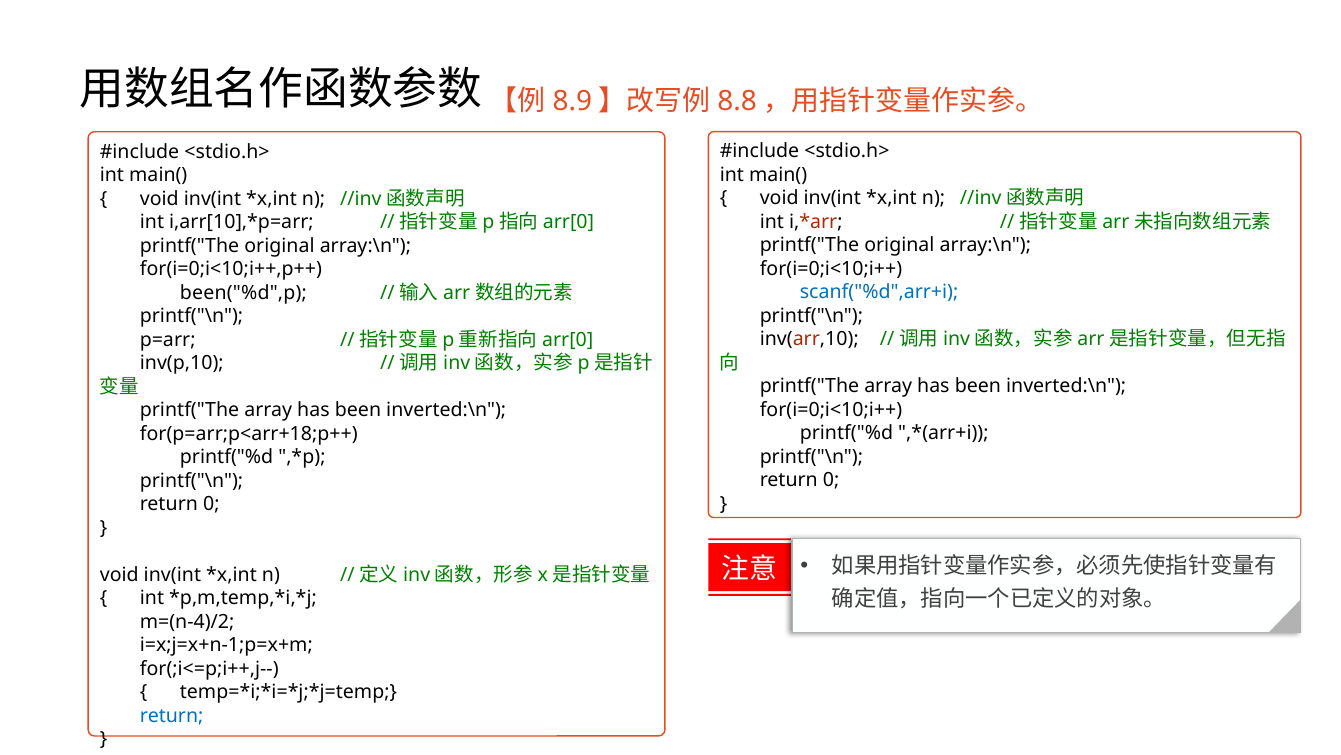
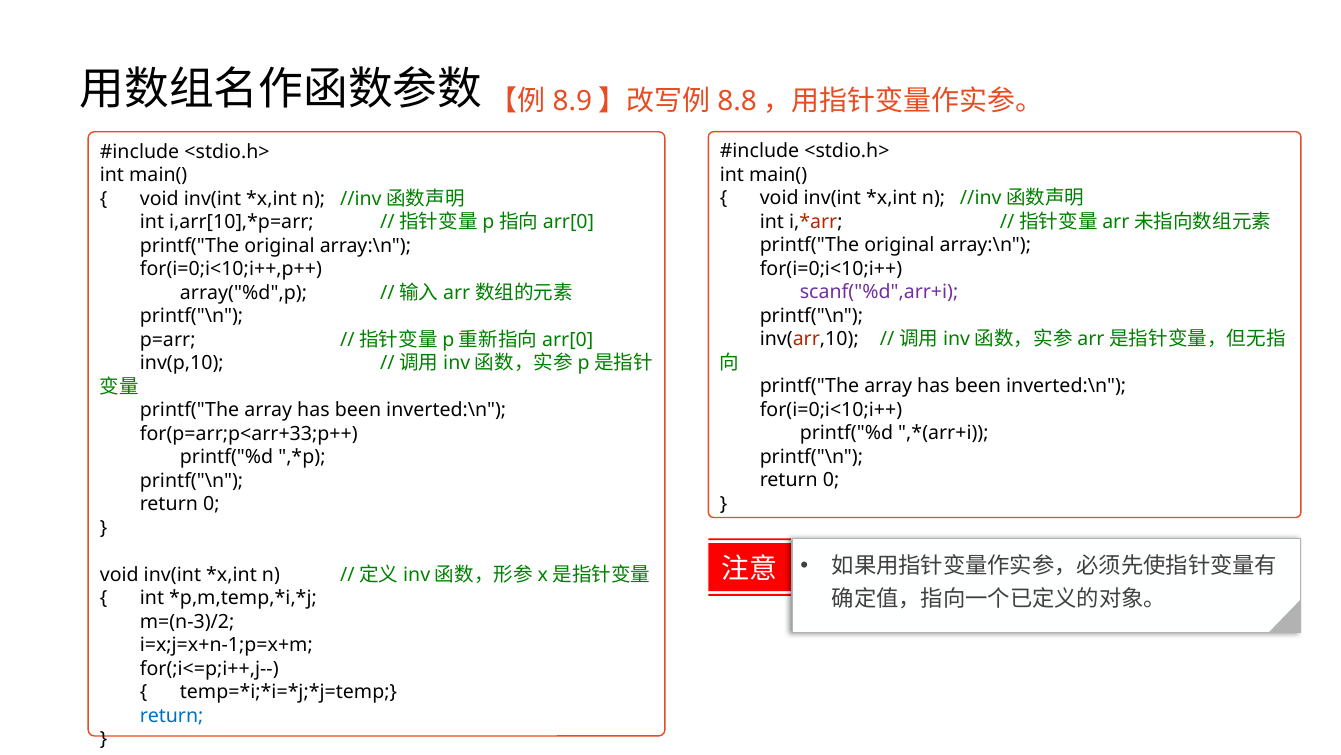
scanf("%d",arr+i colour: blue -> purple
been("%d",p: been("%d",p -> array("%d",p
for(p=arr;p<arr+18;p++: for(p=arr;p<arr+18;p++ -> for(p=arr;p<arr+33;p++
m=(n-4)/2: m=(n-4)/2 -> m=(n-3)/2
